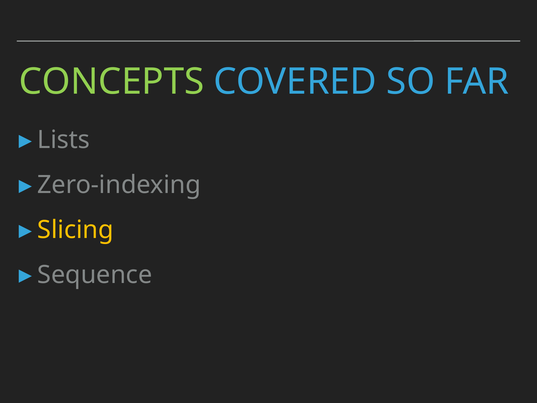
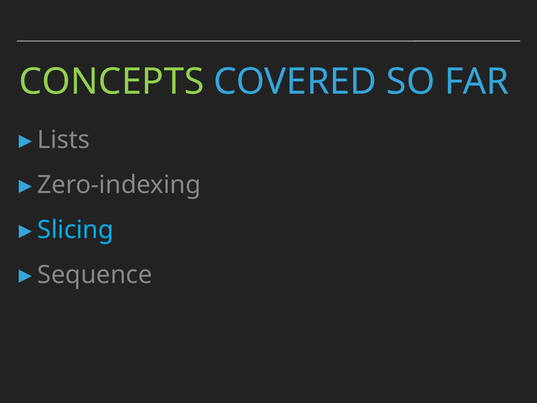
Slicing colour: yellow -> light blue
